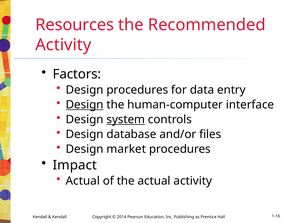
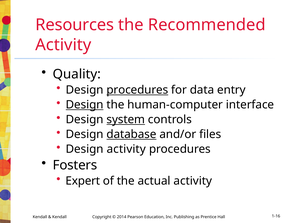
Factors: Factors -> Quality
procedures at (137, 90) underline: none -> present
database underline: none -> present
Design market: market -> activity
Impact: Impact -> Fosters
Actual at (83, 181): Actual -> Expert
